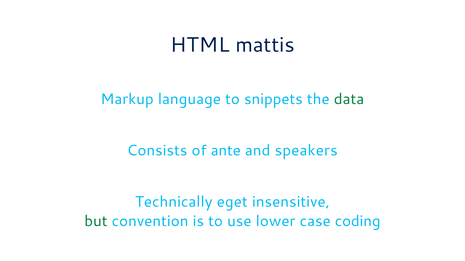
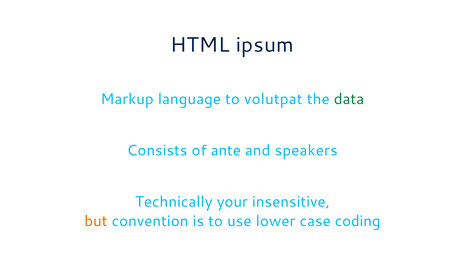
mattis: mattis -> ipsum
snippets: snippets -> volutpat
eget: eget -> your
but colour: green -> orange
